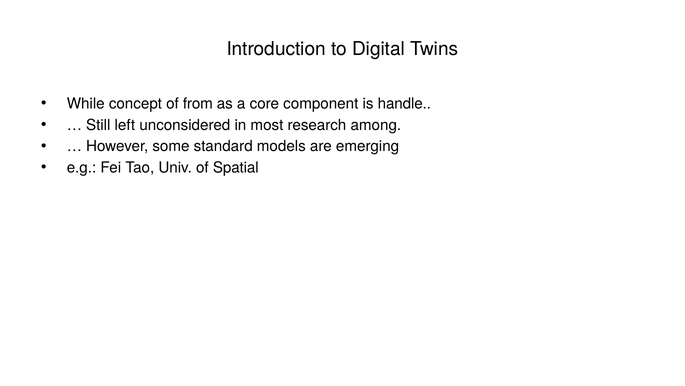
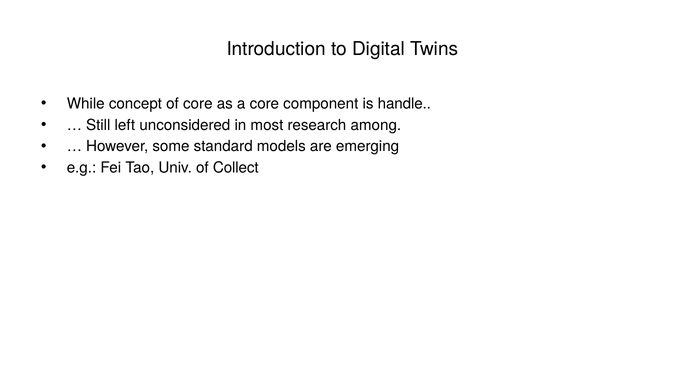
of from: from -> core
Spatial: Spatial -> Collect
